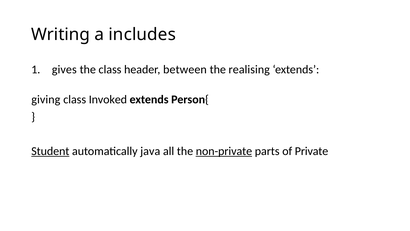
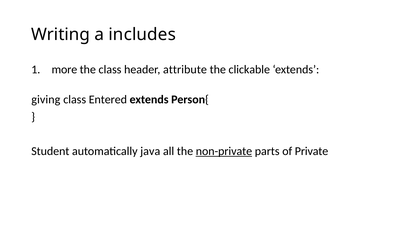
gives: gives -> more
between: between -> attribute
realising: realising -> clickable
Invoked: Invoked -> Entered
Student underline: present -> none
